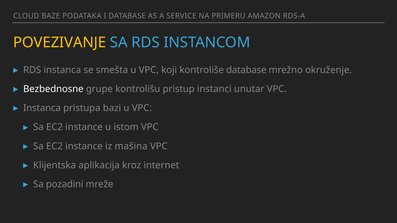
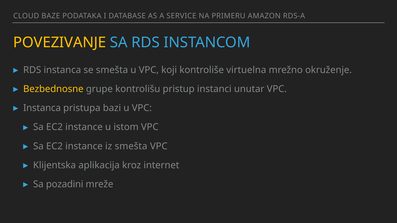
kontroliše database: database -> virtuelna
Bezbednosne colour: white -> yellow
iz mašina: mašina -> smešta
